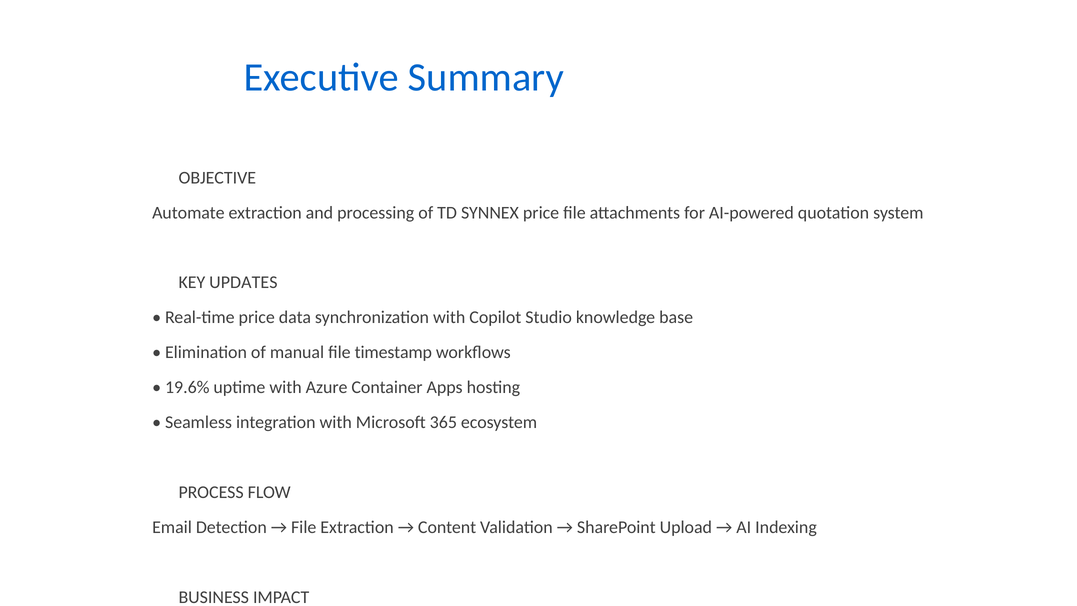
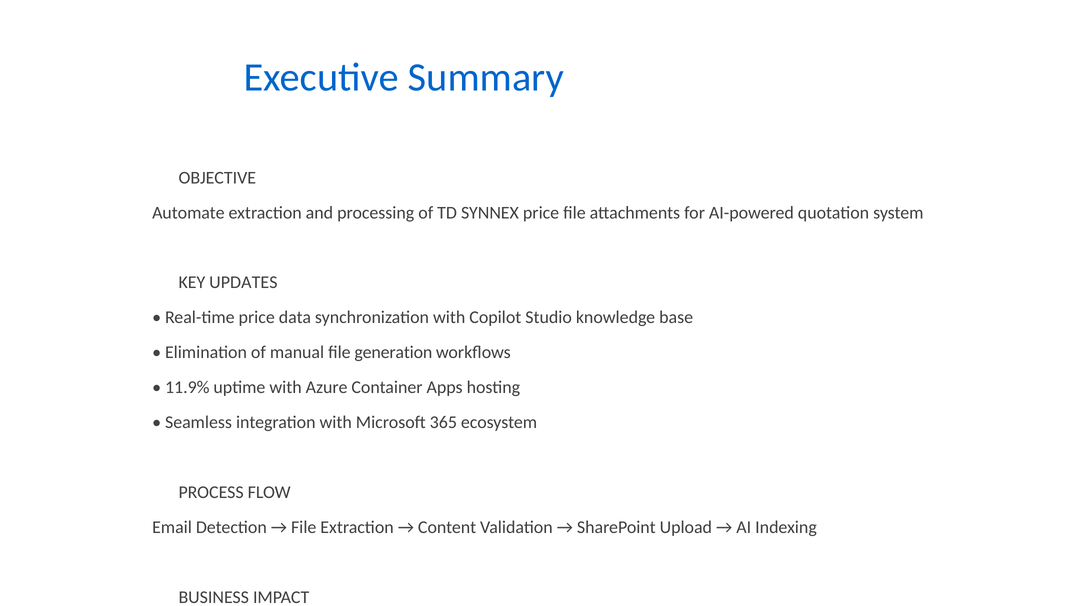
timestamp: timestamp -> generation
19.6%: 19.6% -> 11.9%
